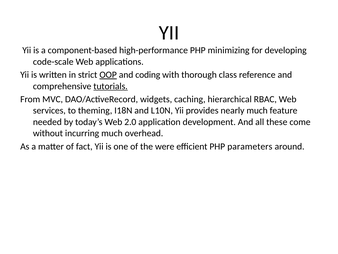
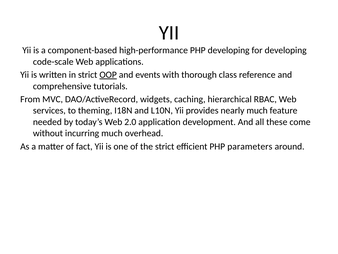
PHP minimizing: minimizing -> developing
coding: coding -> events
tutorials underline: present -> none
the were: were -> strict
